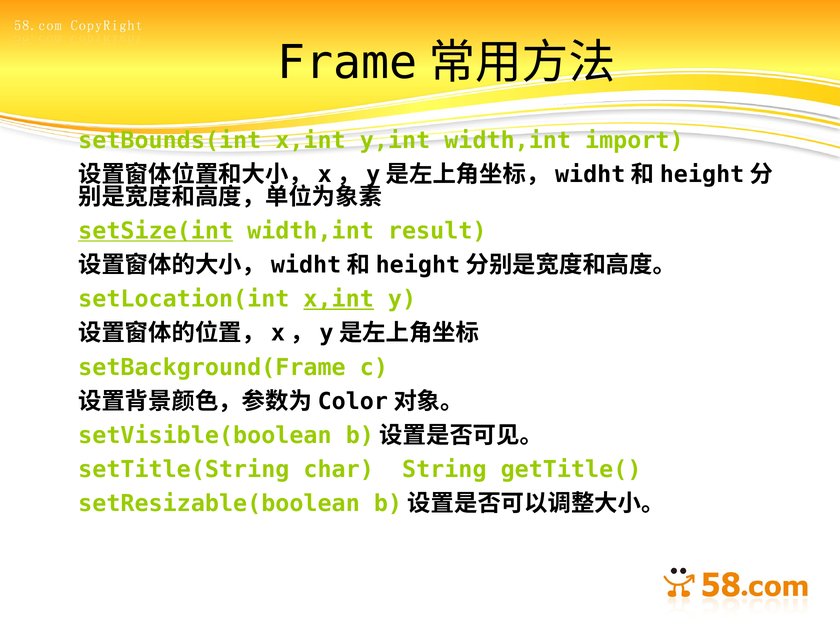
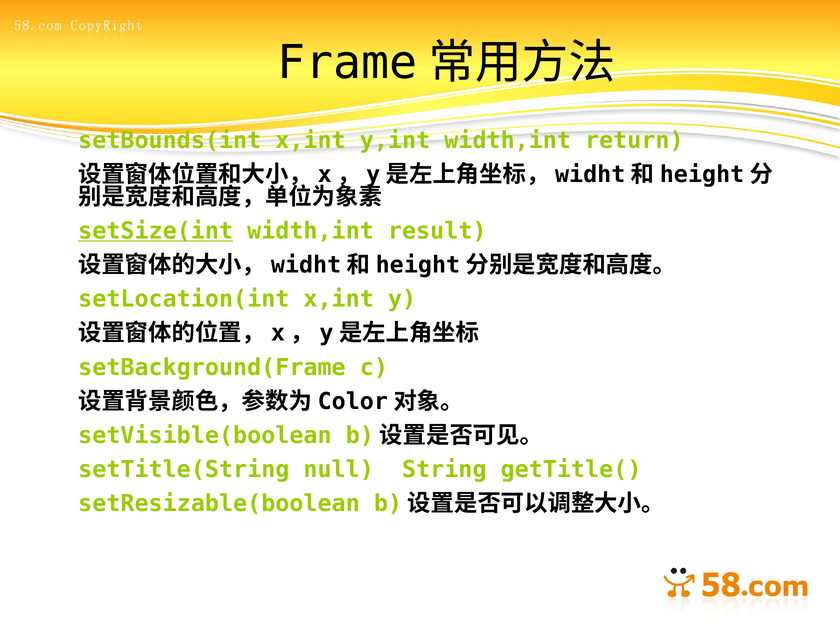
import: import -> return
x,int at (339, 299) underline: present -> none
char: char -> null
